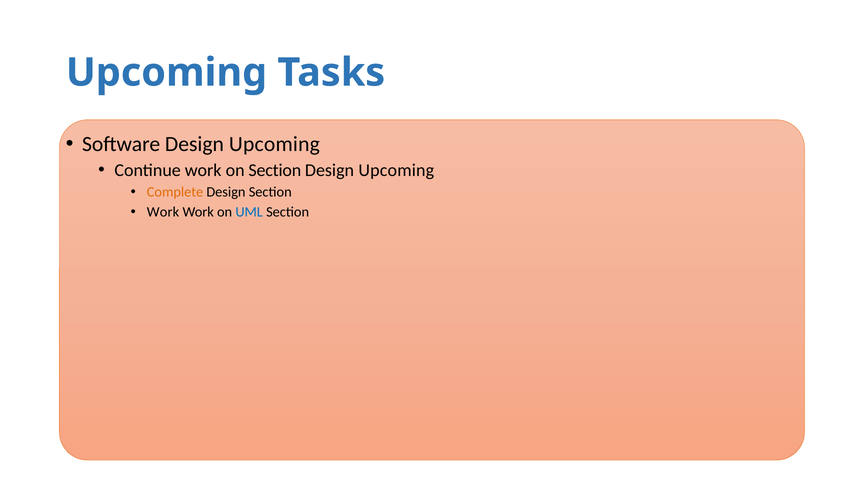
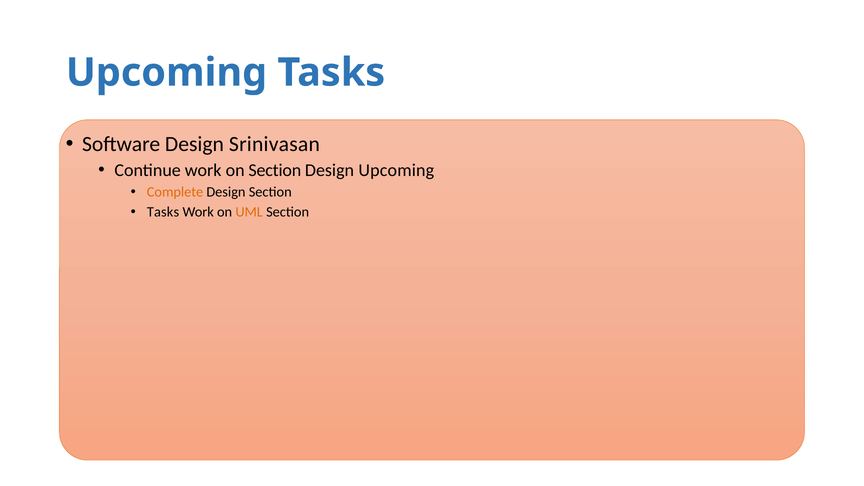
Software Design Upcoming: Upcoming -> Srinivasan
Work at (163, 212): Work -> Tasks
UML colour: blue -> orange
